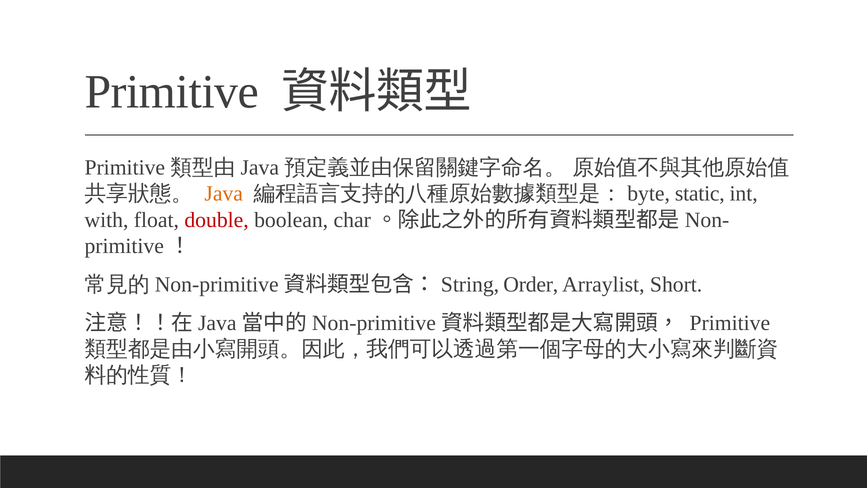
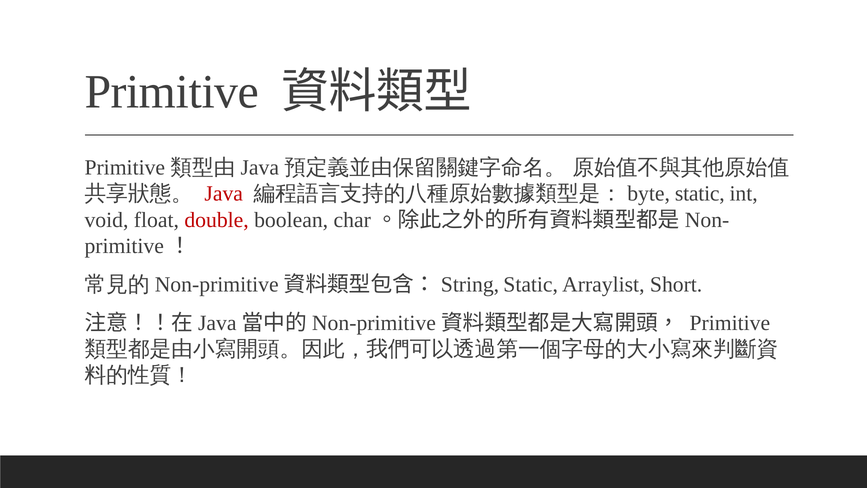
Java colour: orange -> red
with: with -> void
Order at (531, 284): Order -> Static
